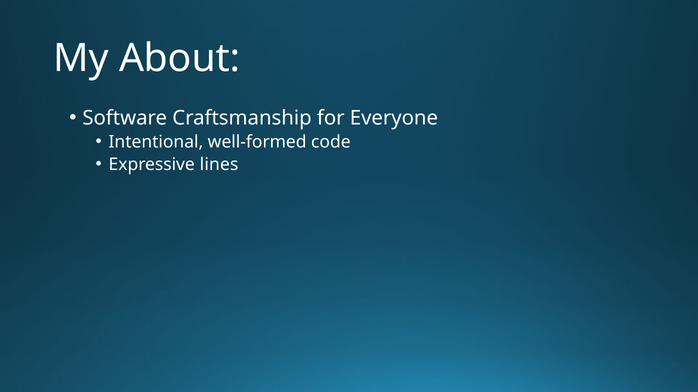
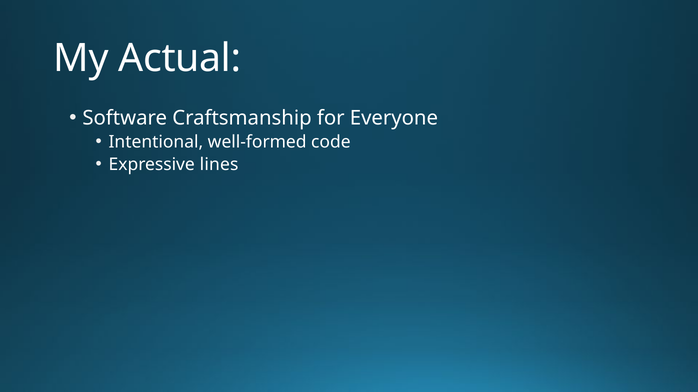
About: About -> Actual
